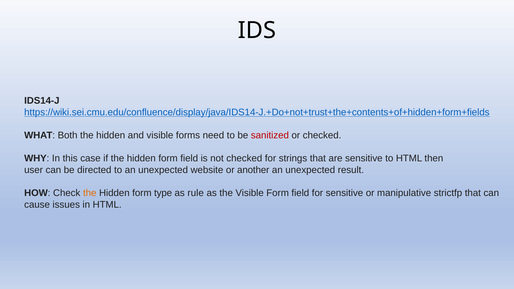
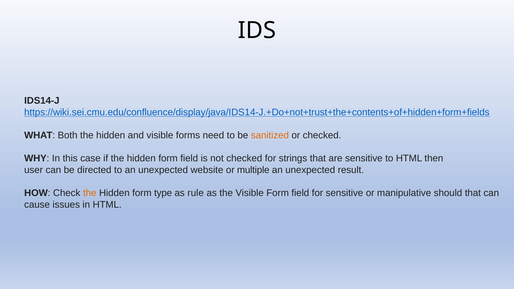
sanitized colour: red -> orange
another: another -> multiple
strictfp: strictfp -> should
